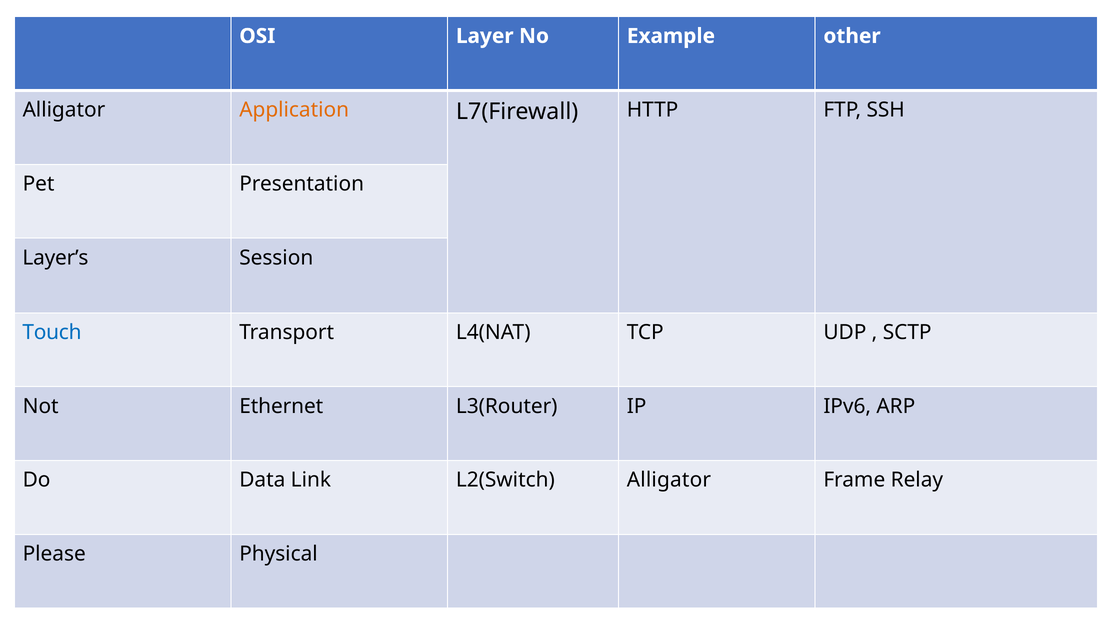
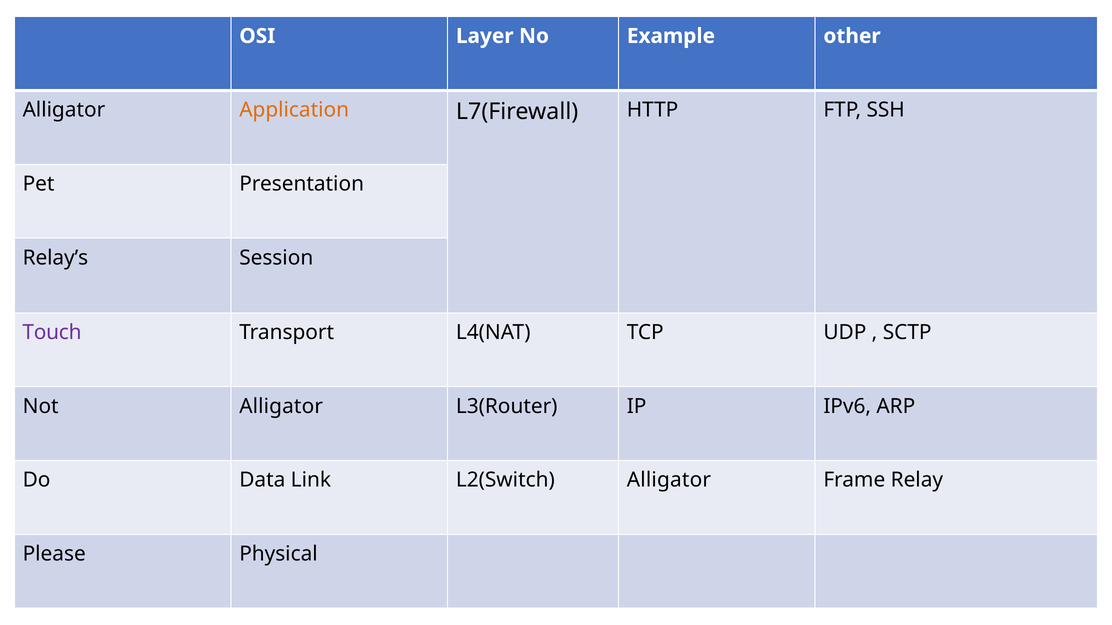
Layer’s: Layer’s -> Relay’s
Touch colour: blue -> purple
Not Ethernet: Ethernet -> Alligator
